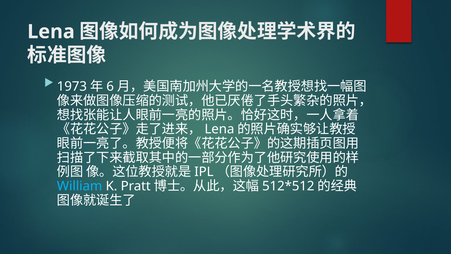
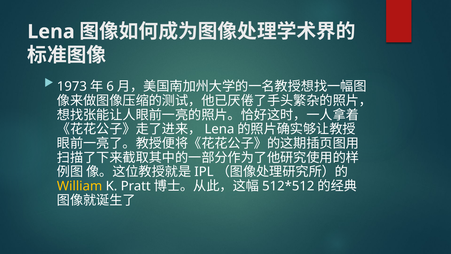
William colour: light blue -> yellow
